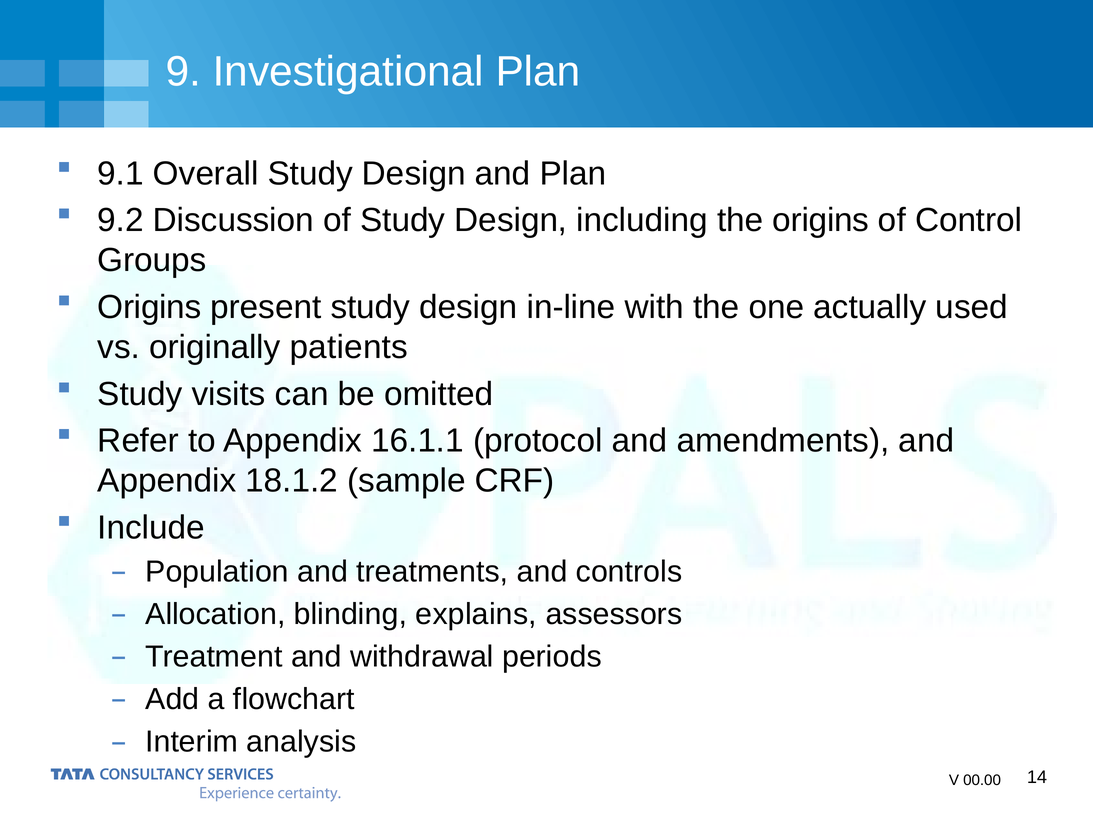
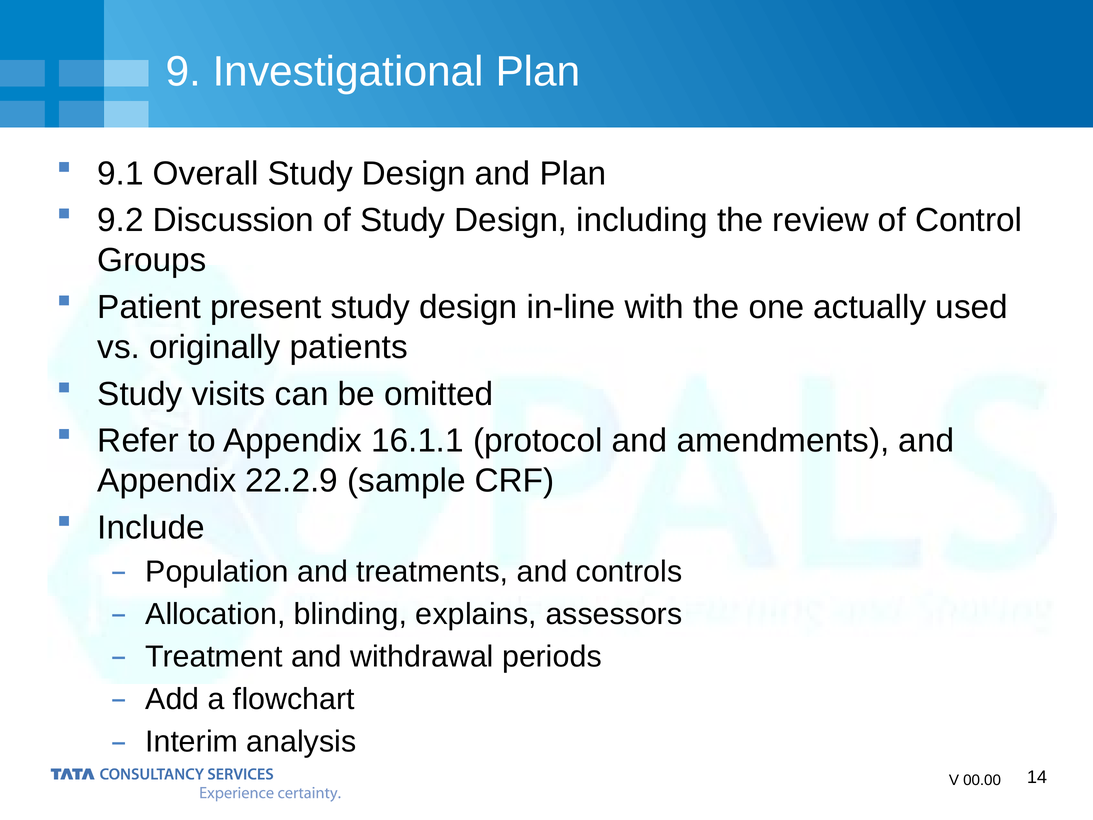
the origins: origins -> review
Origins at (149, 307): Origins -> Patient
18.1.2: 18.1.2 -> 22.2.9
